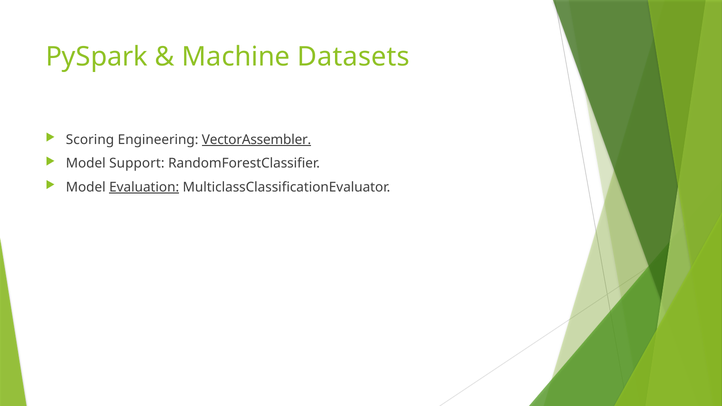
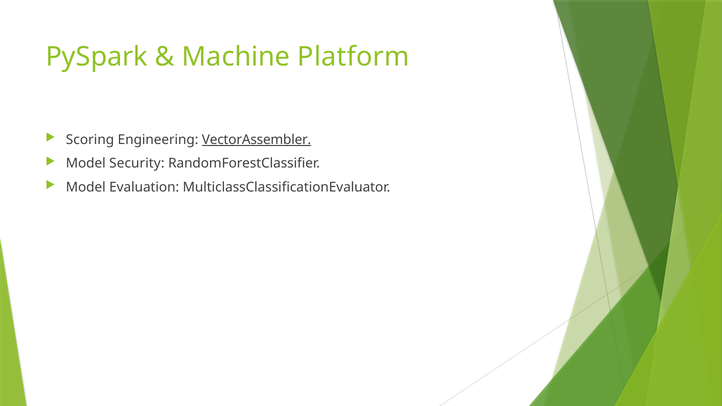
Datasets: Datasets -> Platform
Support: Support -> Security
Evaluation underline: present -> none
